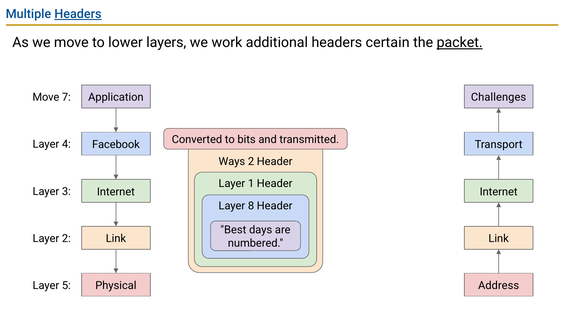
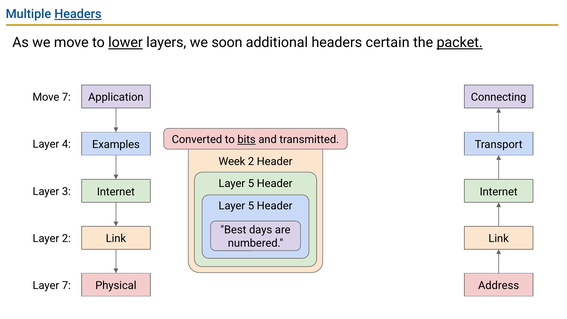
lower underline: none -> present
work: work -> soon
Challenges: Challenges -> Connecting
bits underline: none -> present
Facebook: Facebook -> Examples
Ways: Ways -> Week
1 at (251, 183): 1 -> 5
8 at (251, 206): 8 -> 5
Layer 5: 5 -> 7
